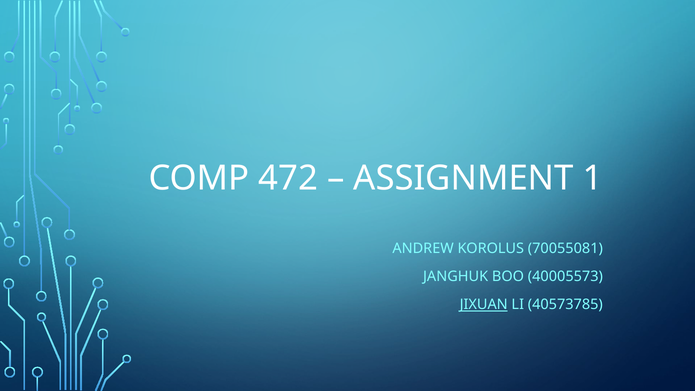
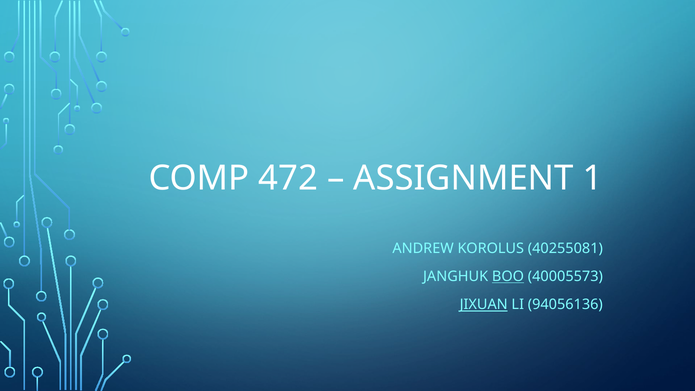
70055081: 70055081 -> 40255081
BOO underline: none -> present
40573785: 40573785 -> 94056136
